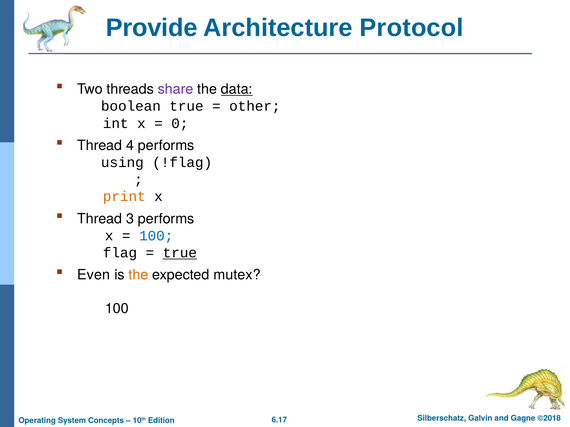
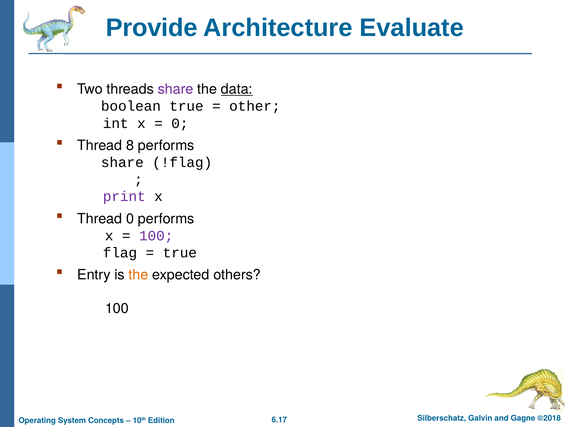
Protocol: Protocol -> Evaluate
4: 4 -> 8
using at (122, 163): using -> share
print colour: orange -> purple
Thread 3: 3 -> 0
100 at (156, 236) colour: blue -> purple
true at (180, 253) underline: present -> none
Even: Even -> Entry
mutex: mutex -> others
